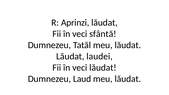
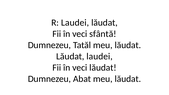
R Aprinzi: Aprinzi -> Laudei
Laud: Laud -> Abat
